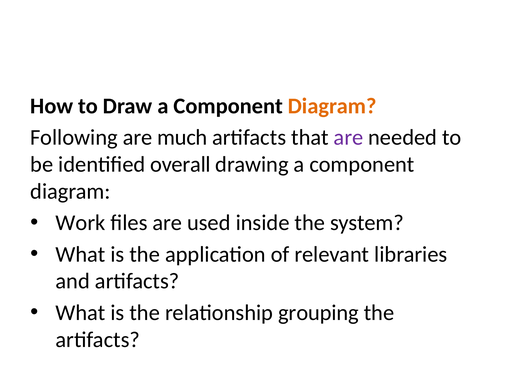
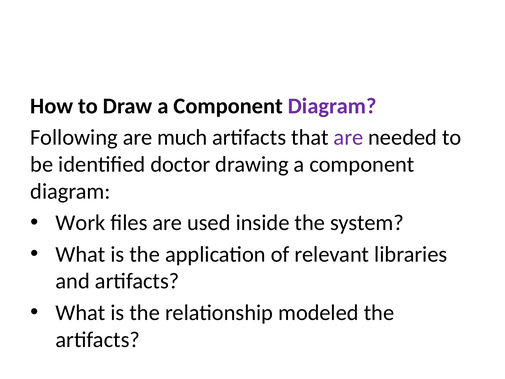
Diagram at (332, 106) colour: orange -> purple
overall: overall -> doctor
grouping: grouping -> modeled
